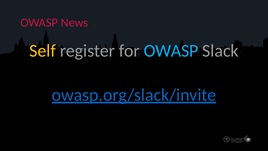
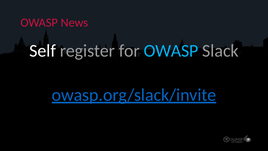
Self colour: yellow -> white
